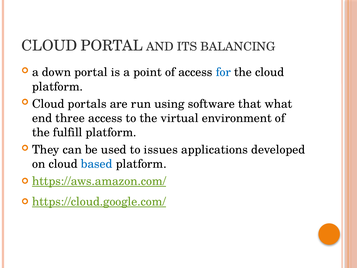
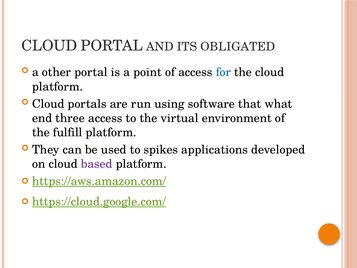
BALANCING: BALANCING -> OBLIGATED
down: down -> other
issues: issues -> spikes
based colour: blue -> purple
